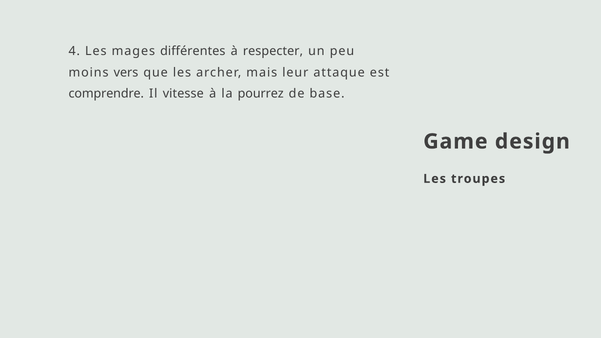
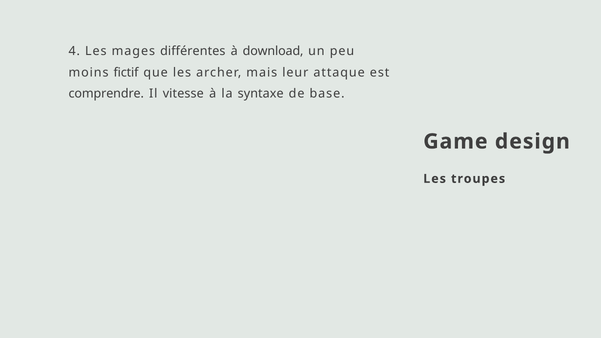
respecter: respecter -> download
vers: vers -> fictif
pourrez: pourrez -> syntaxe
